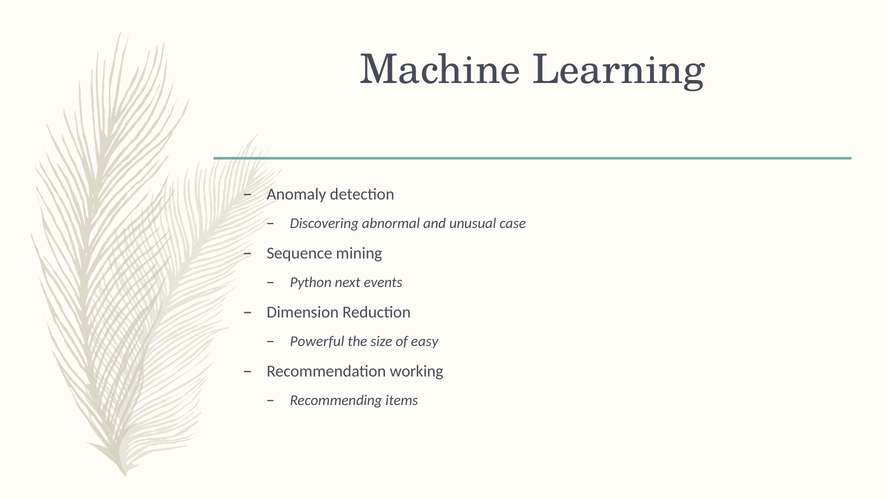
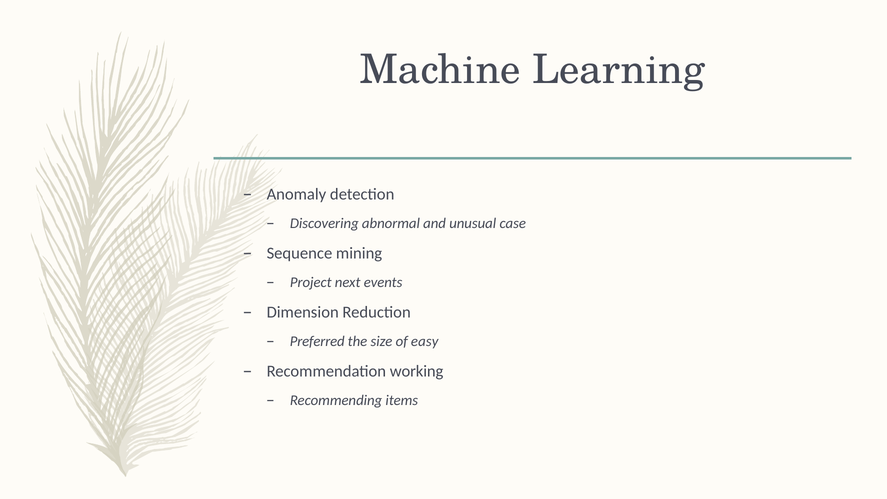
Python: Python -> Project
Powerful: Powerful -> Preferred
